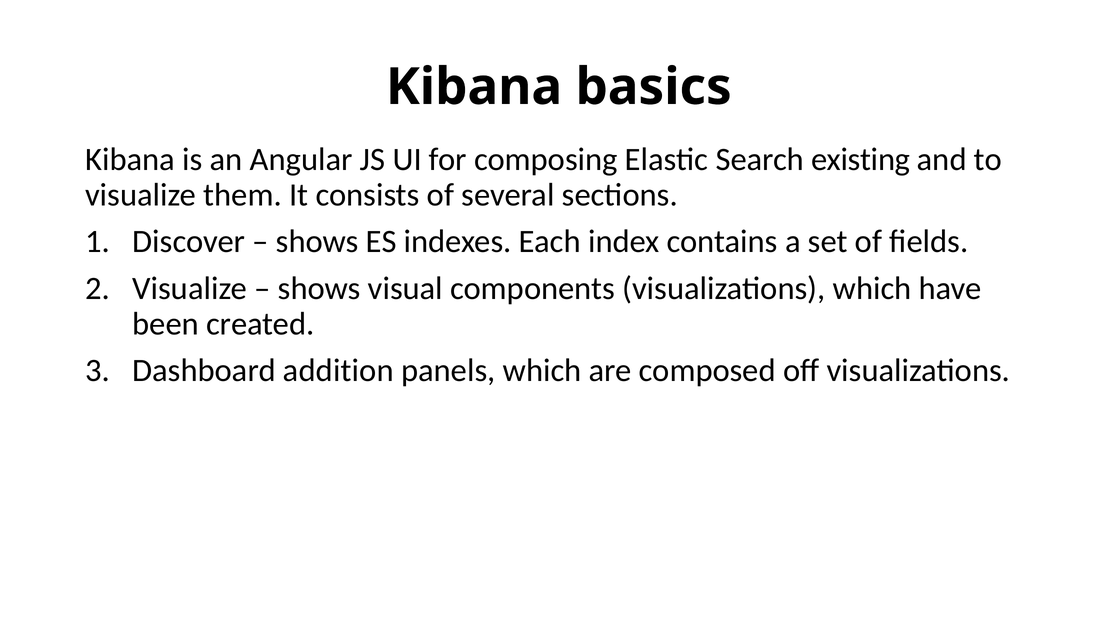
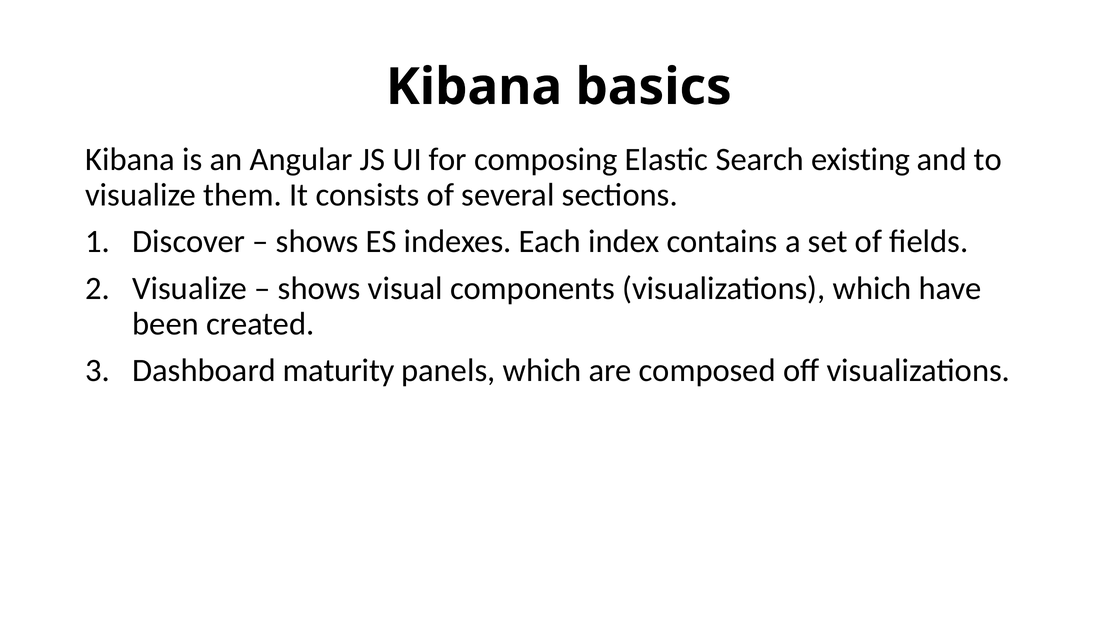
addition: addition -> maturity
